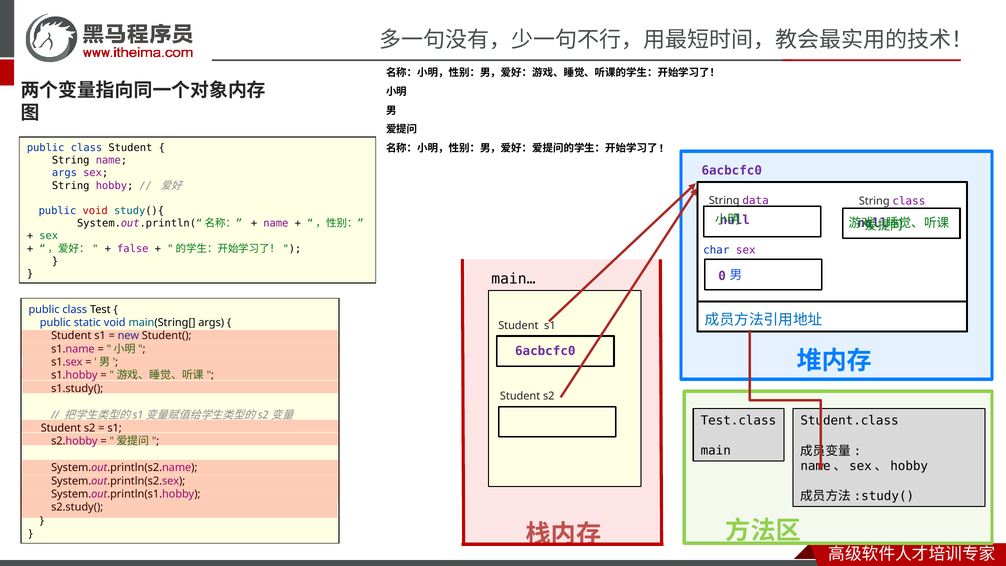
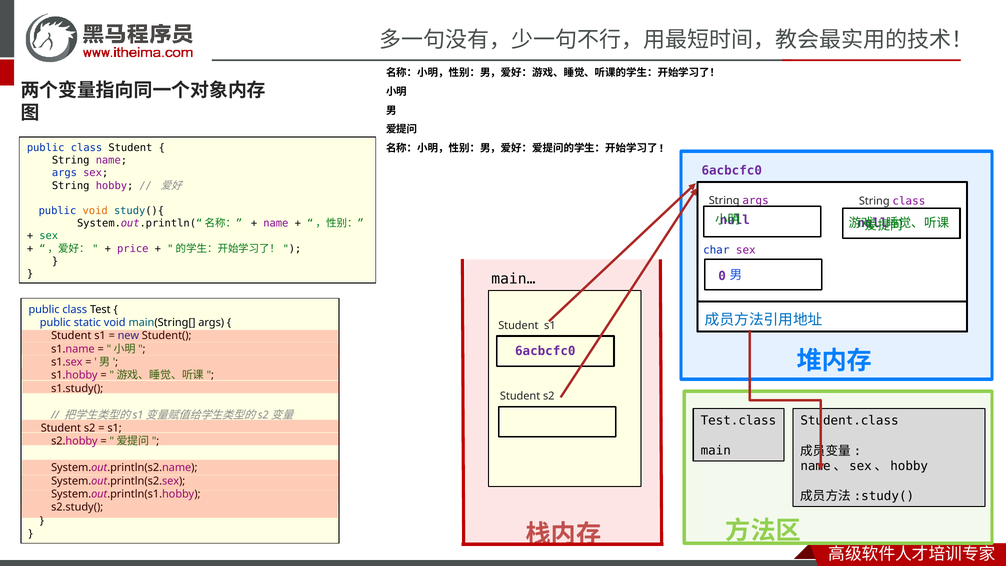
String data: data -> args
void at (95, 211) colour: red -> orange
false: false -> price
